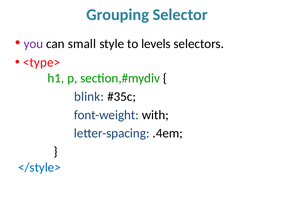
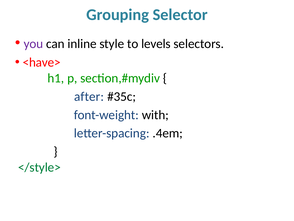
small: small -> inline
<type>: <type> -> <have>
blink: blink -> after
</style> colour: blue -> green
